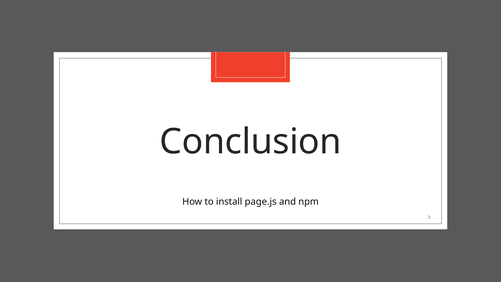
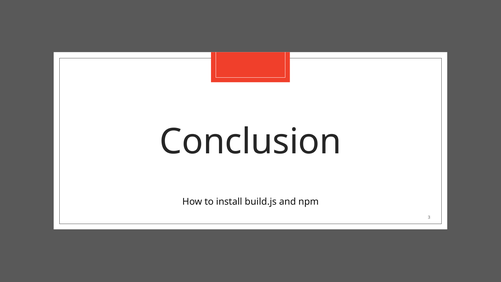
page.js: page.js -> build.js
